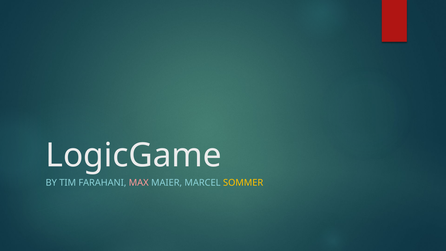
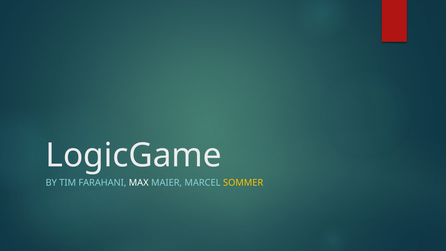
MAX colour: pink -> white
